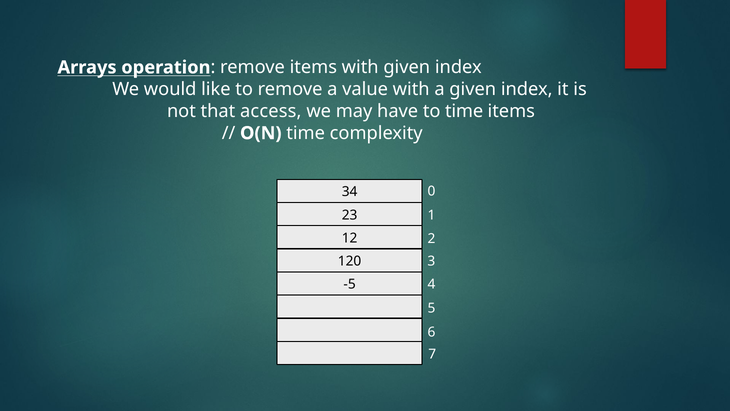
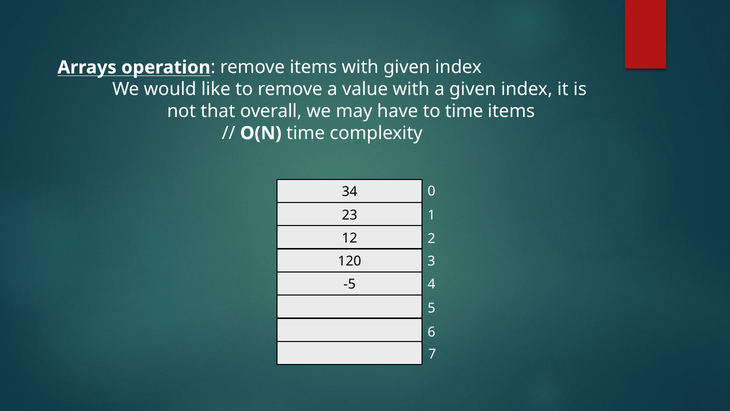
access: access -> overall
